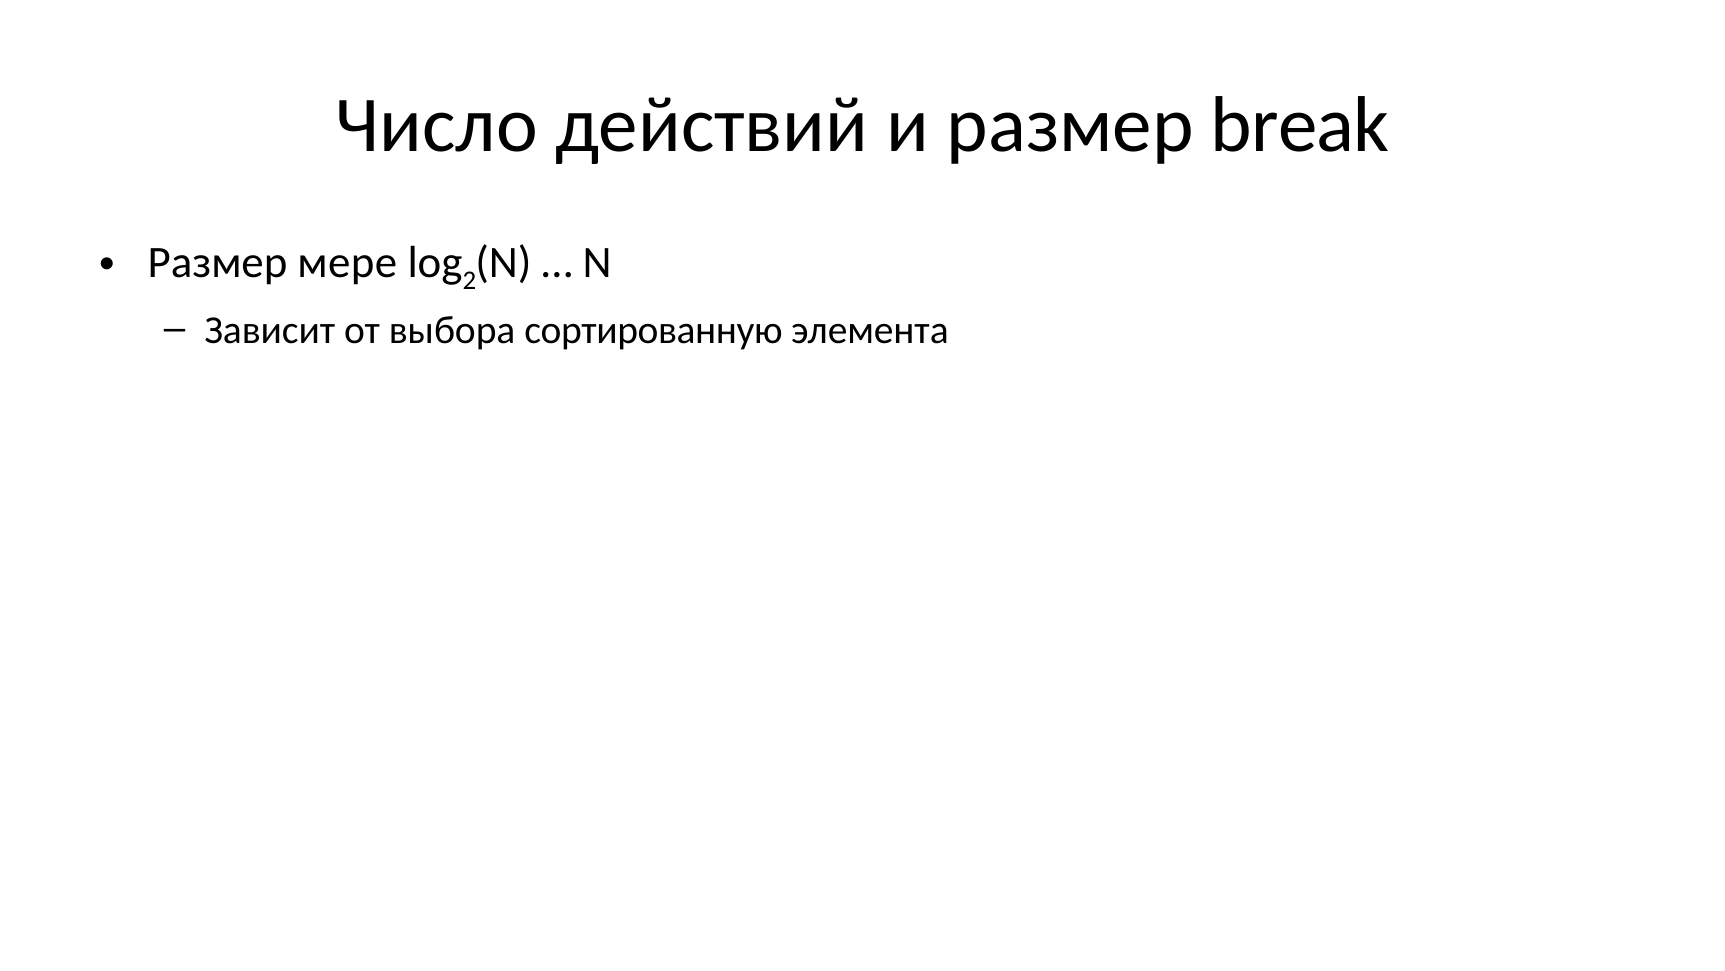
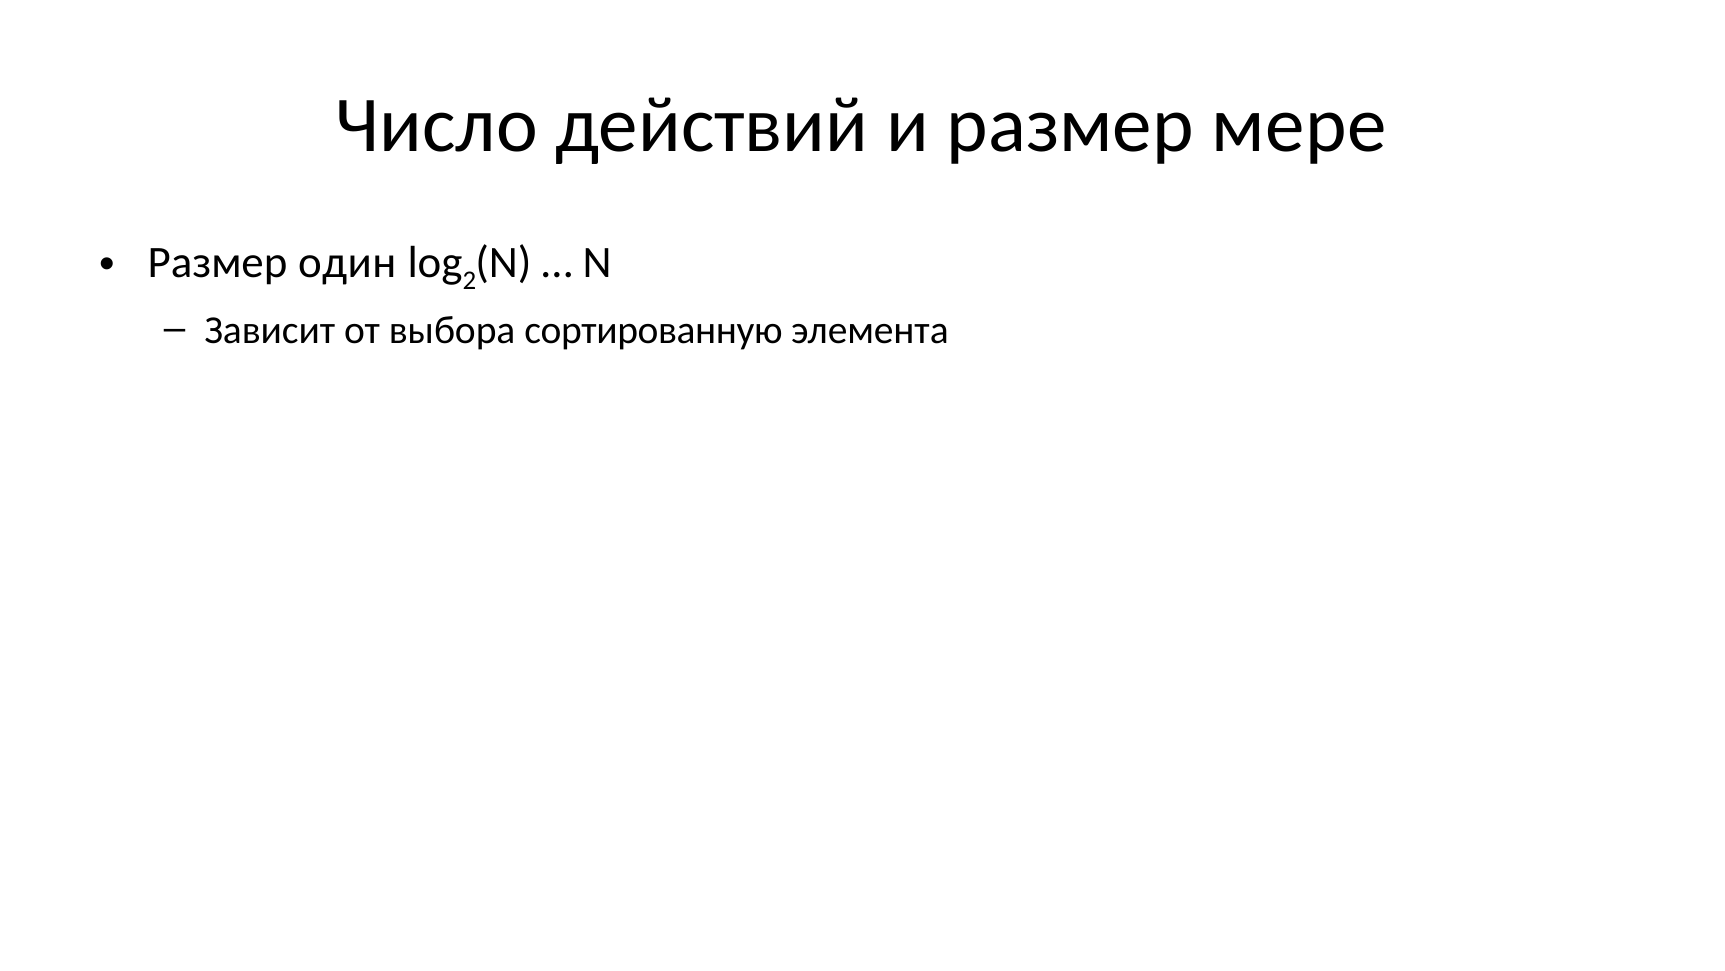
break: break -> мере
мере: мере -> один
